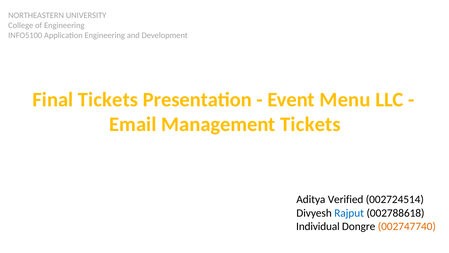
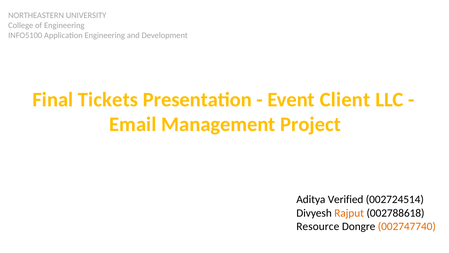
Menu: Menu -> Client
Management Tickets: Tickets -> Project
Rajput colour: blue -> orange
Individual: Individual -> Resource
